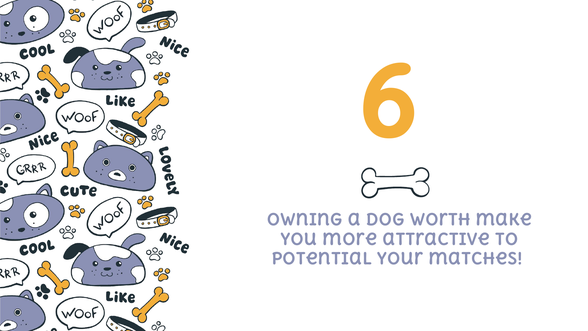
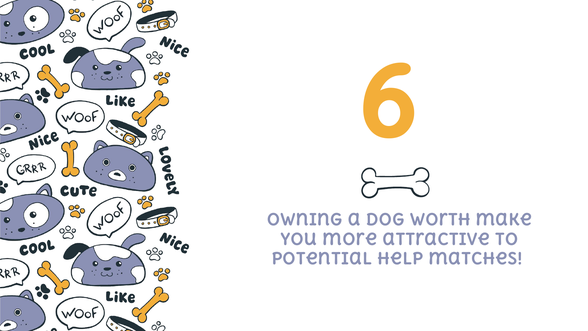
your: your -> help
